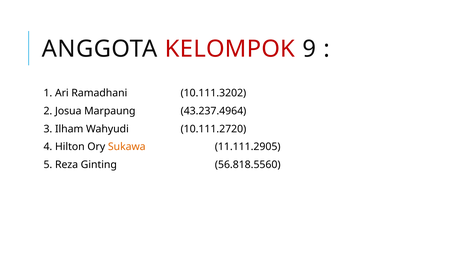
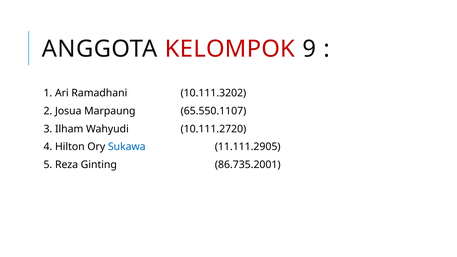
43.237.4964: 43.237.4964 -> 65.550.1107
Sukawa colour: orange -> blue
56.818.5560: 56.818.5560 -> 86.735.2001
